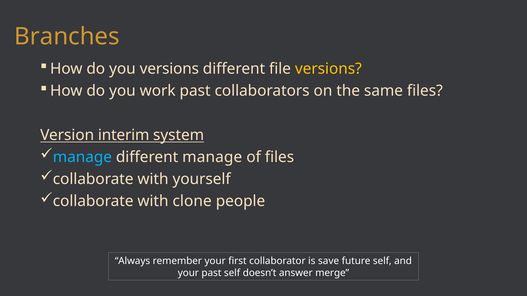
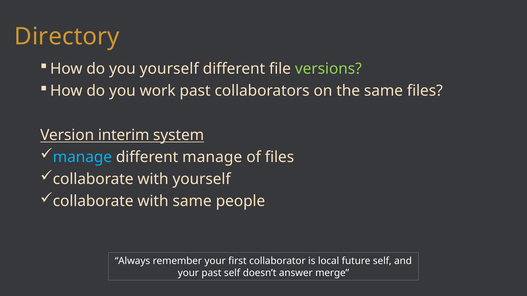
Branches: Branches -> Directory
you versions: versions -> yourself
versions at (328, 69) colour: yellow -> light green
with clone: clone -> same
save: save -> local
